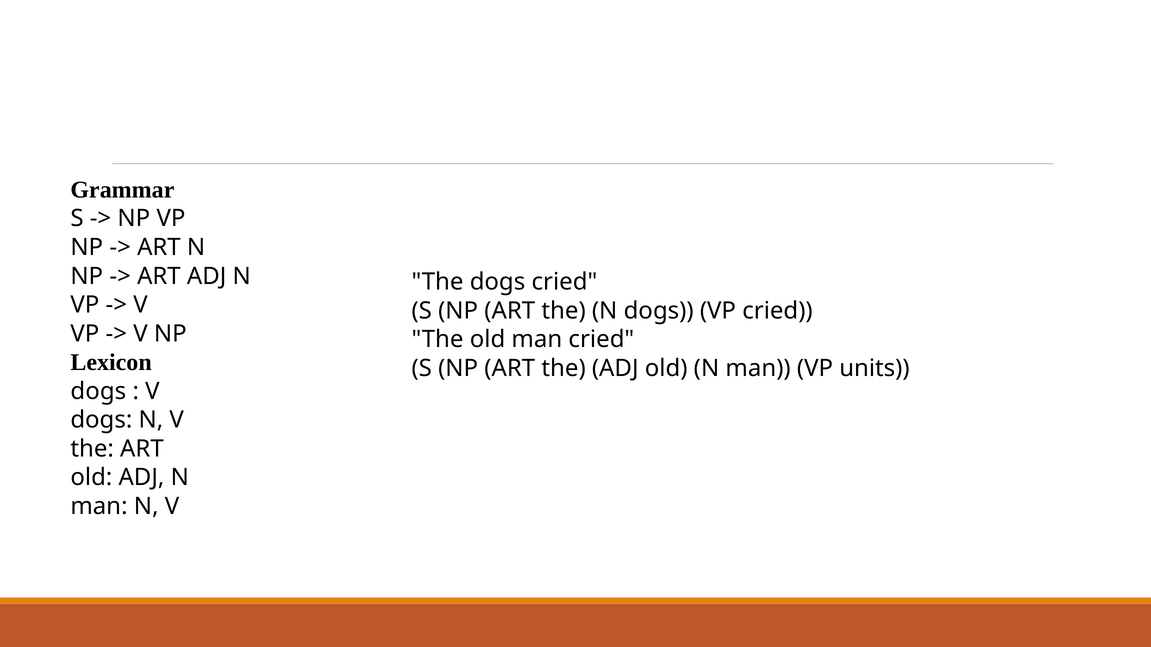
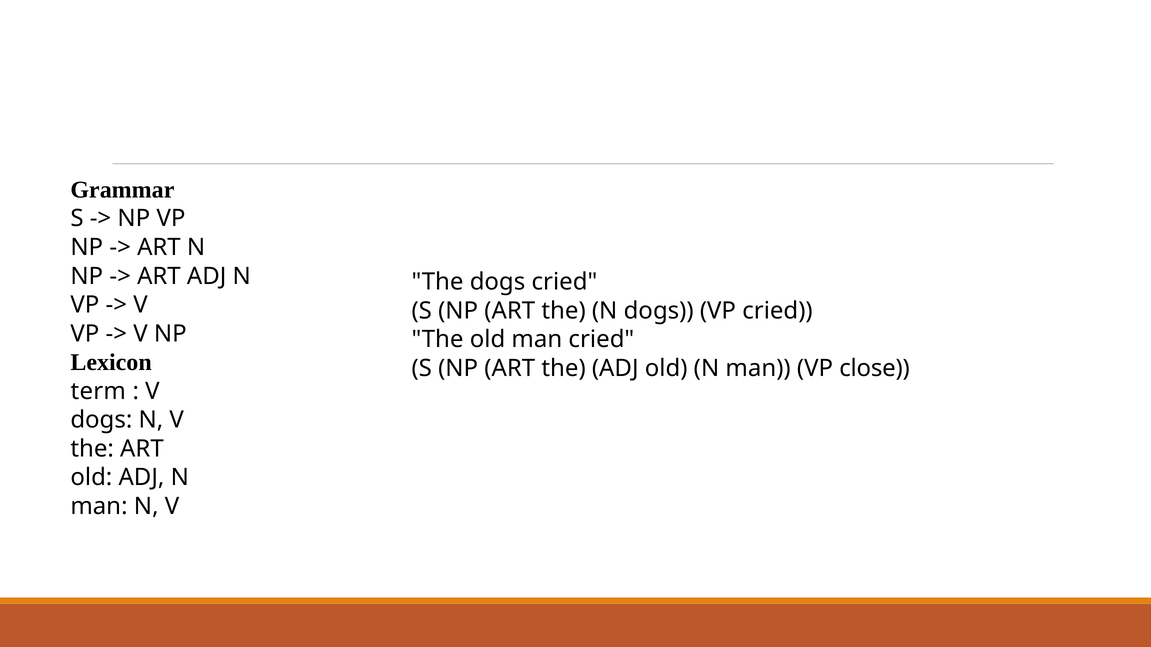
units: units -> close
dogs at (98, 391): dogs -> term
